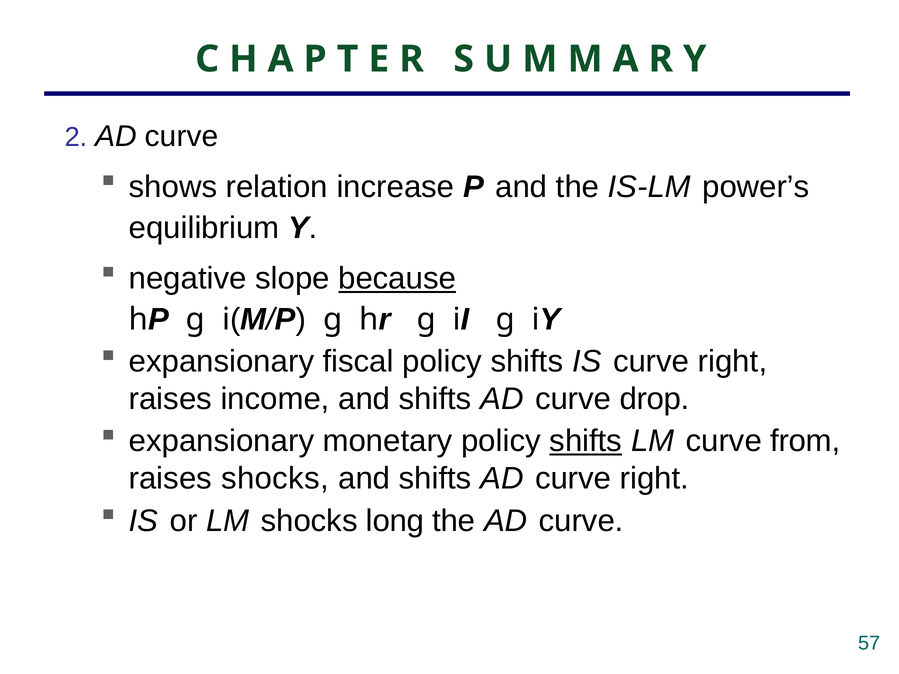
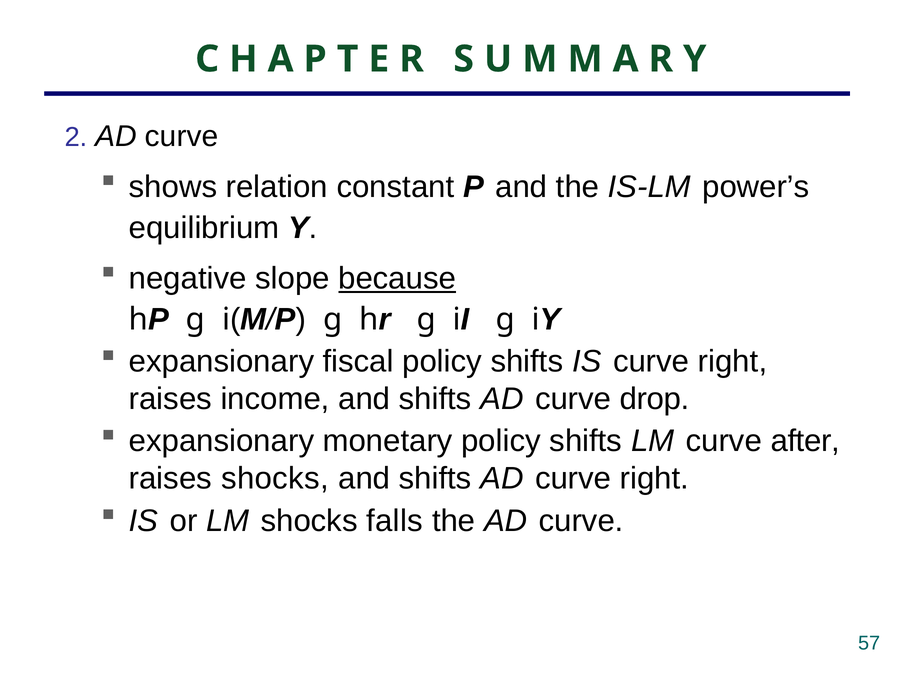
increase: increase -> constant
shifts at (586, 441) underline: present -> none
from: from -> after
long: long -> falls
